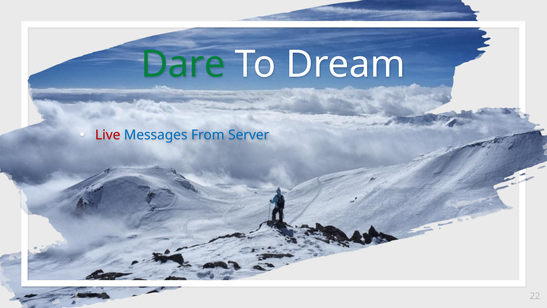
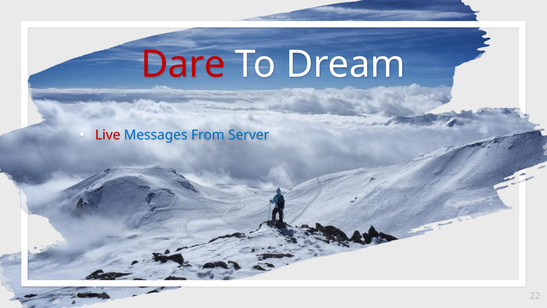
Dare colour: green -> red
